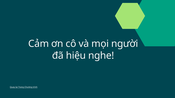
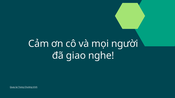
hiệu: hiệu -> giao
